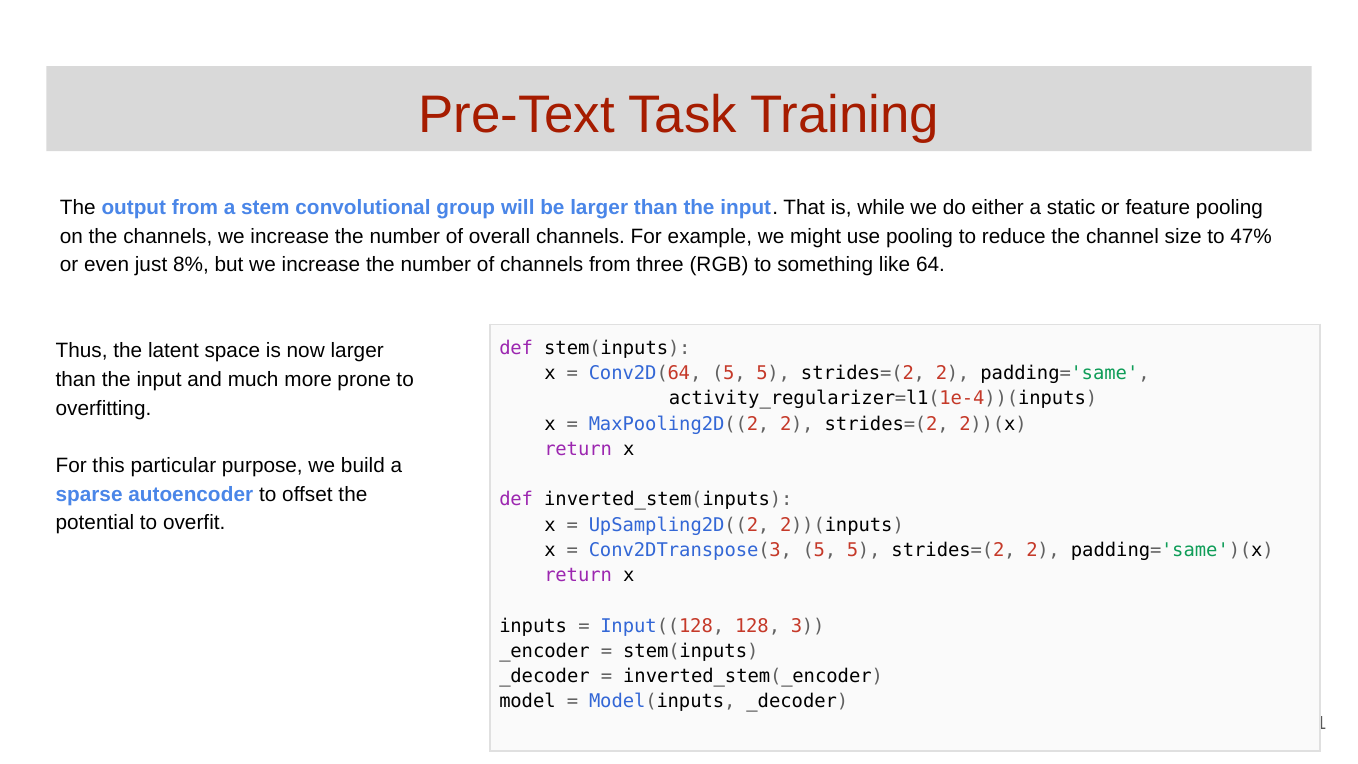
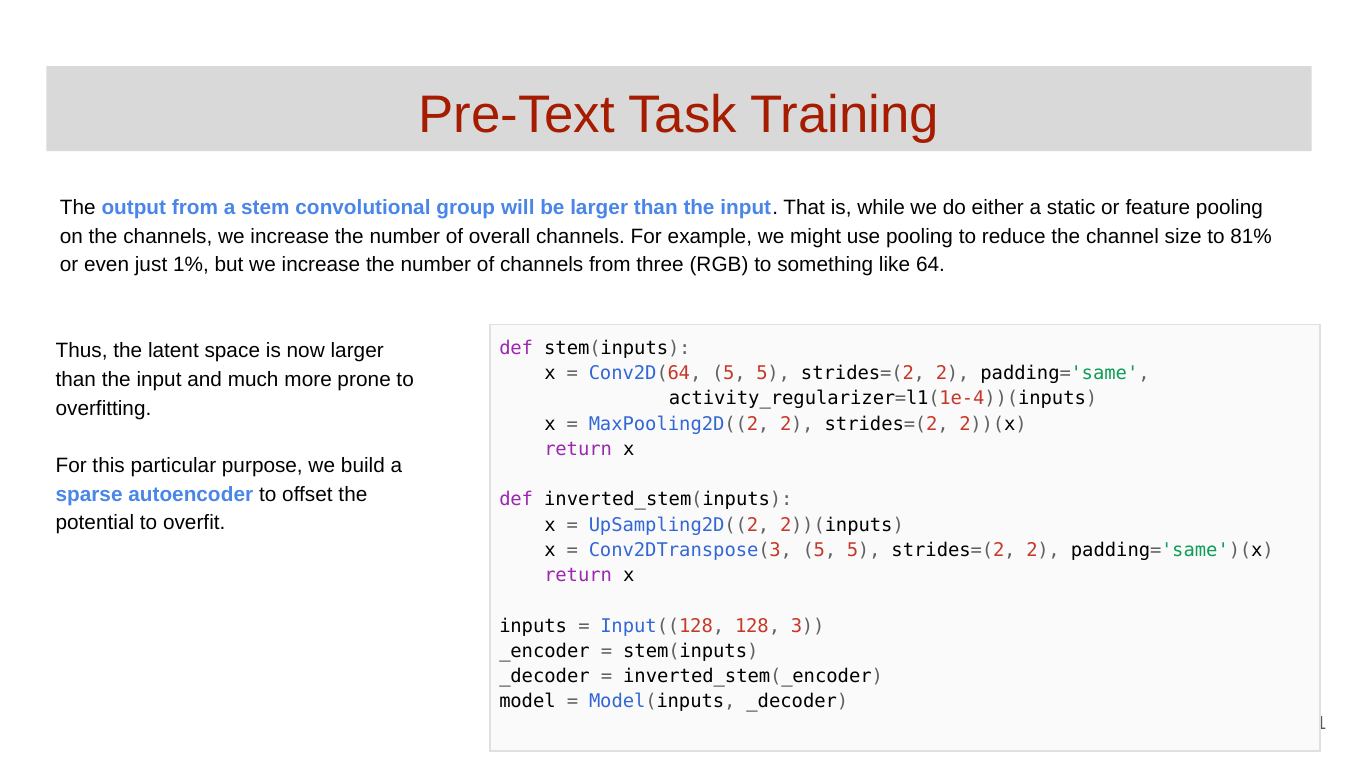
47%: 47% -> 81%
8%: 8% -> 1%
